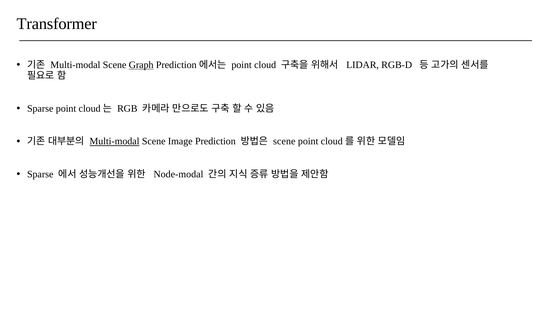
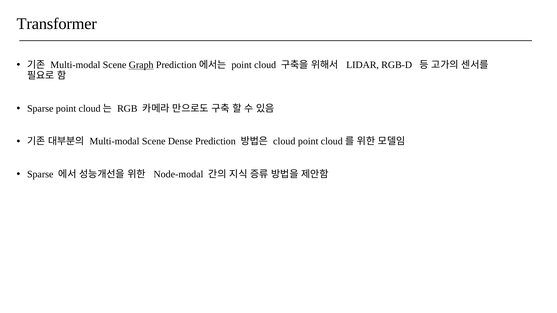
Multi-modal at (114, 142) underline: present -> none
Image: Image -> Dense
scene at (284, 142): scene -> cloud
